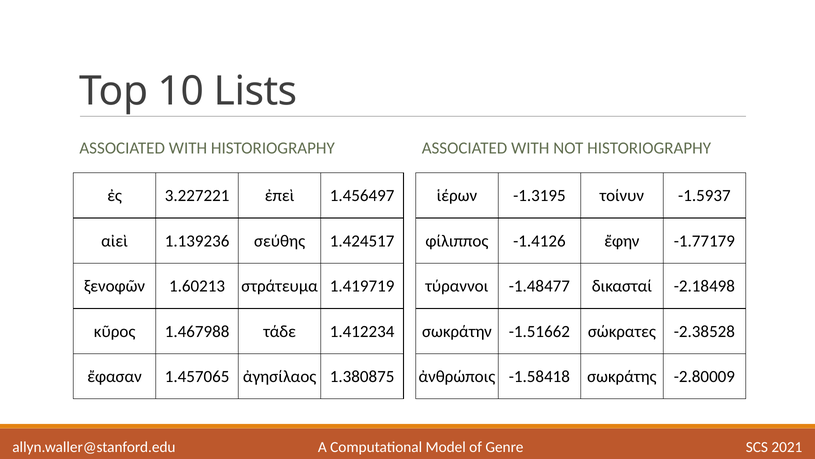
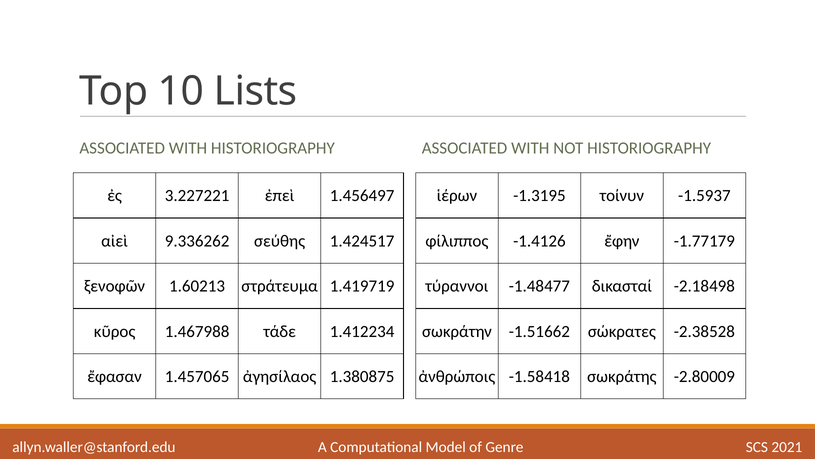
1.139236: 1.139236 -> 9.336262
